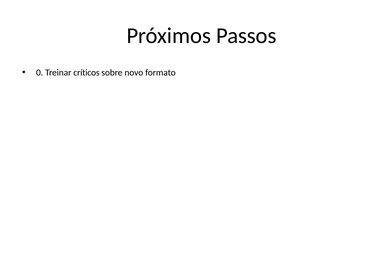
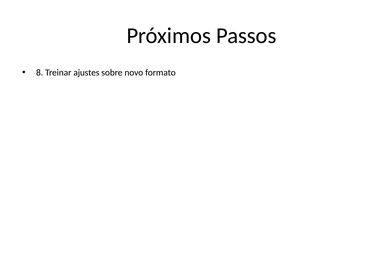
0: 0 -> 8
críticos: críticos -> ajustes
